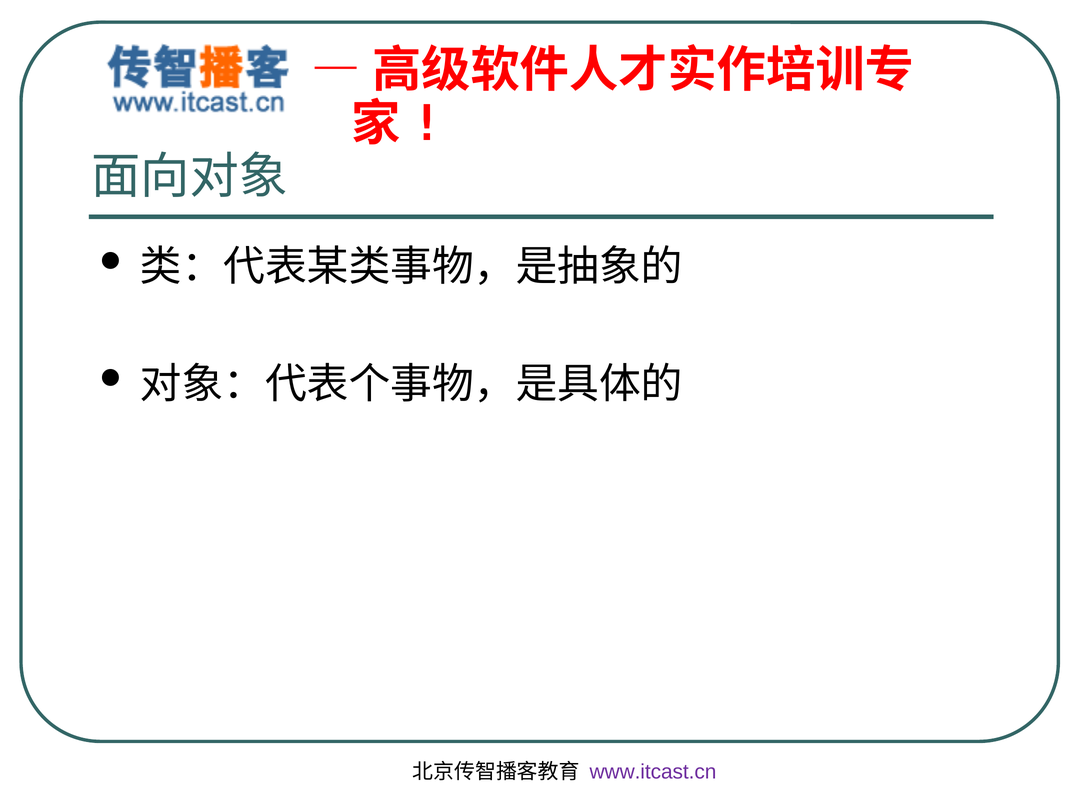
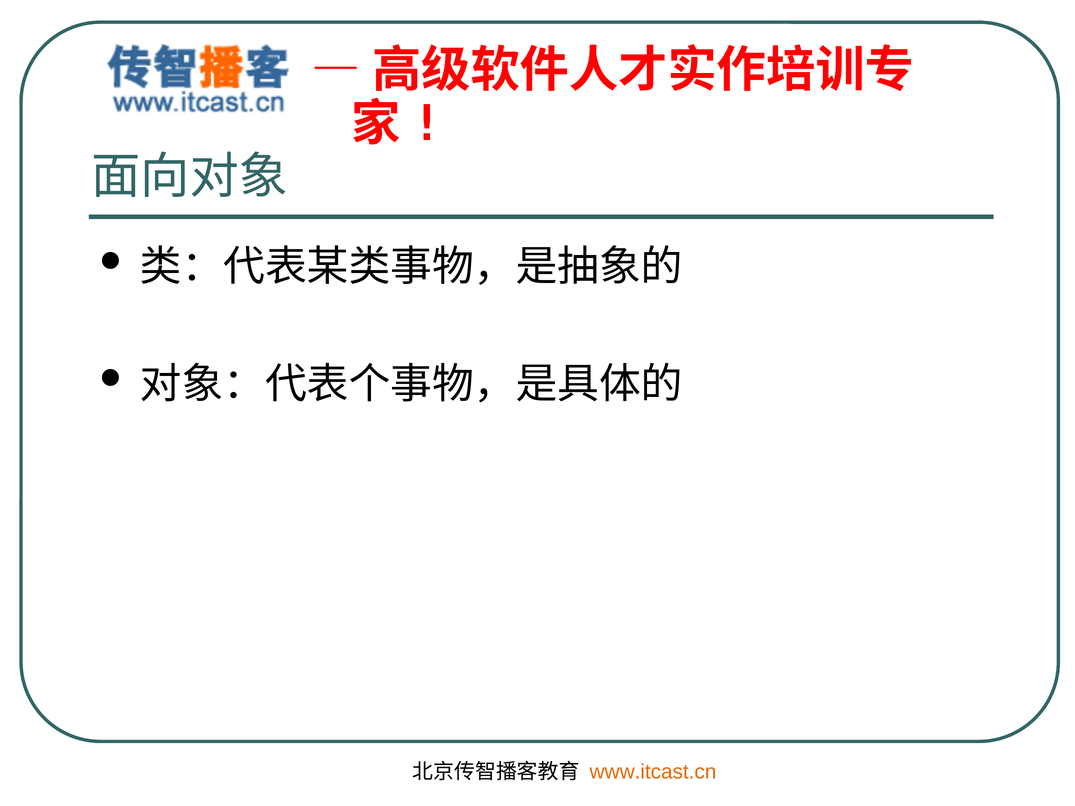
www.itcast.cn colour: purple -> orange
